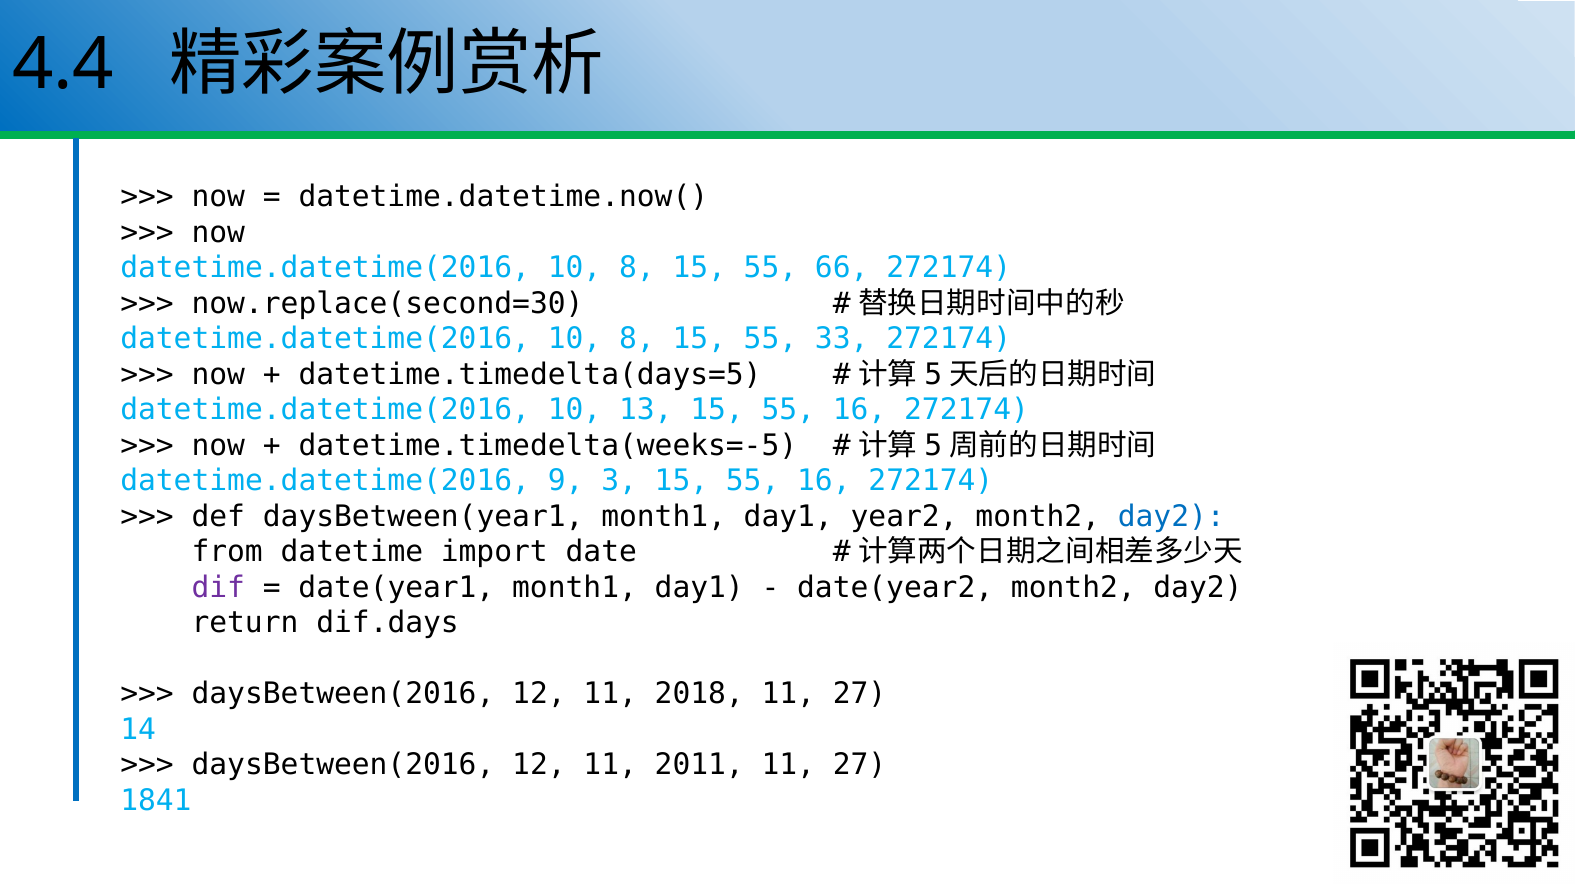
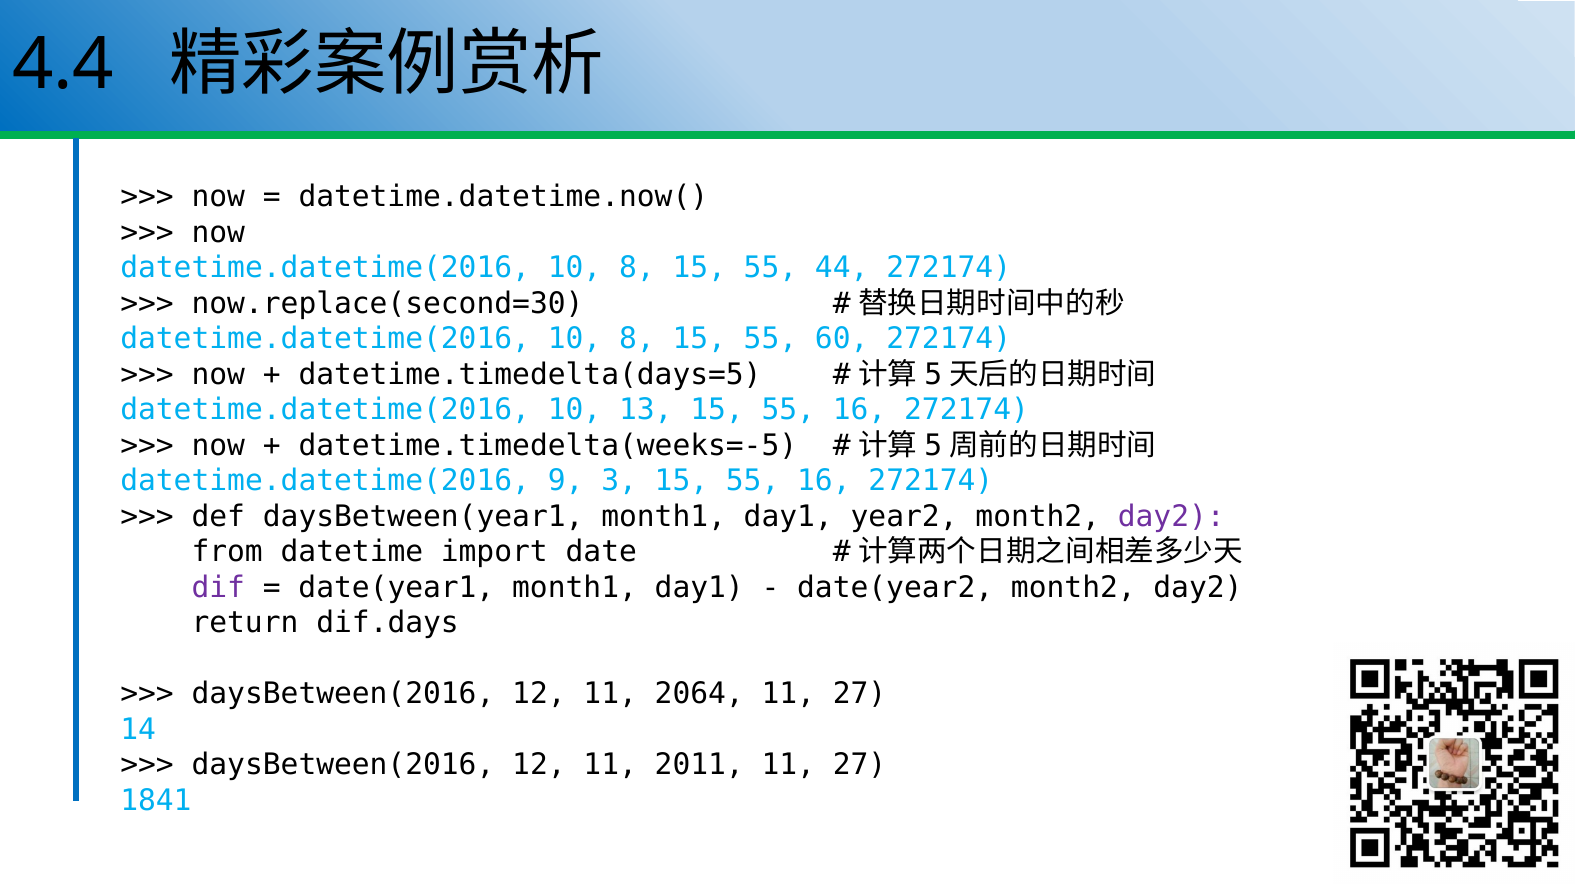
66: 66 -> 44
33: 33 -> 60
day2 at (1171, 517) colour: blue -> purple
2018: 2018 -> 2064
